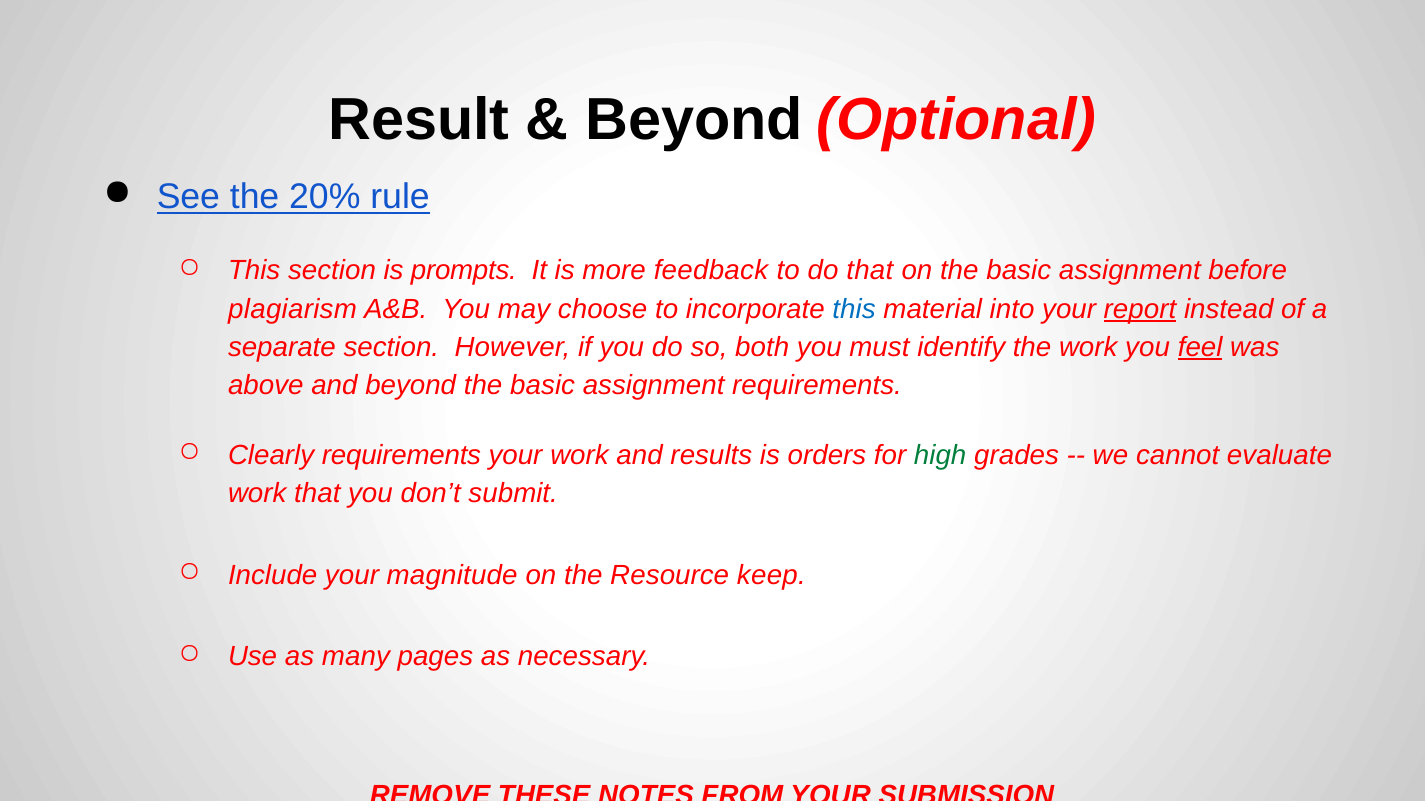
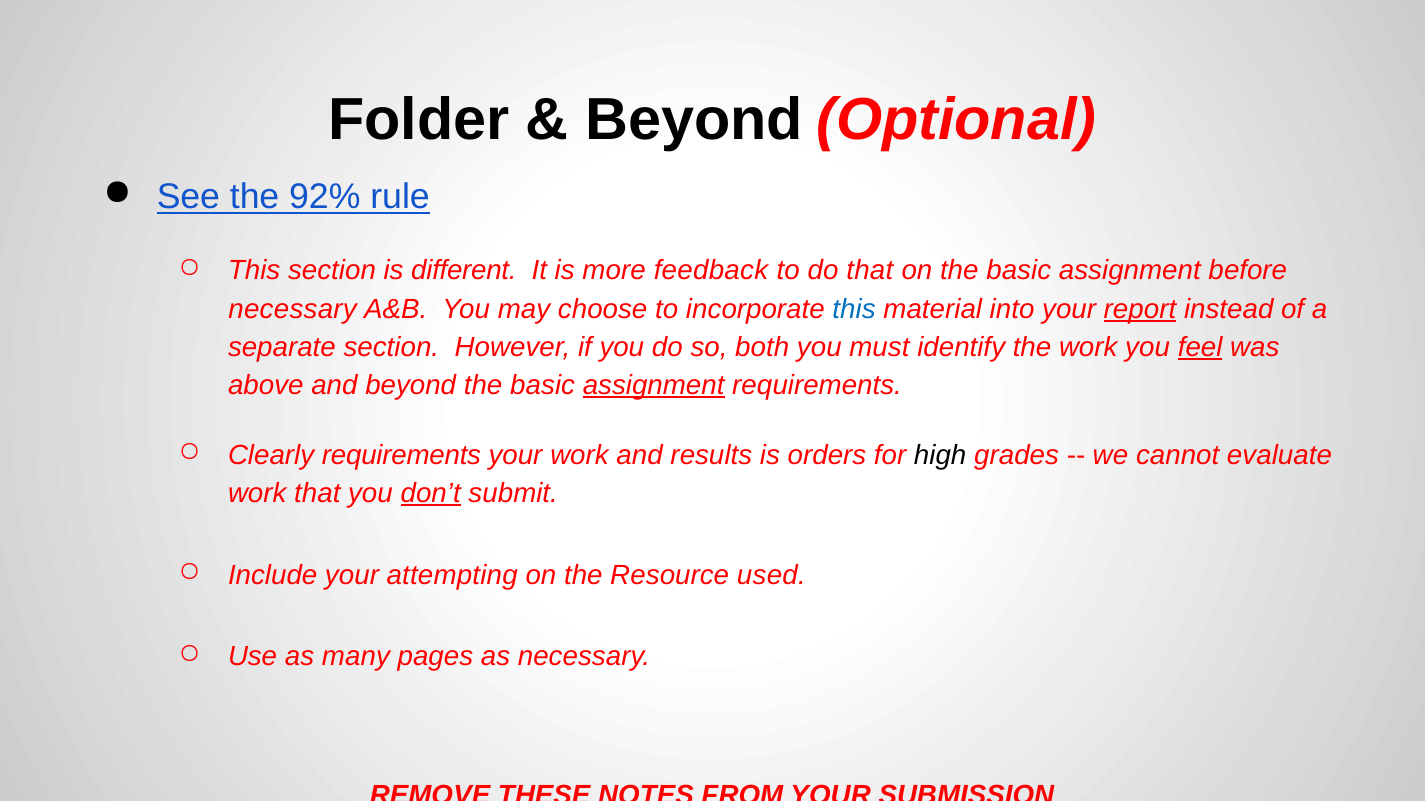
Result: Result -> Folder
20%: 20% -> 92%
prompts: prompts -> different
plagiarism at (293, 309): plagiarism -> necessary
assignment at (654, 386) underline: none -> present
high colour: green -> black
don’t underline: none -> present
magnitude: magnitude -> attempting
keep: keep -> used
